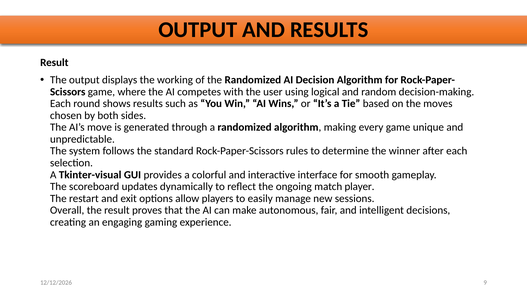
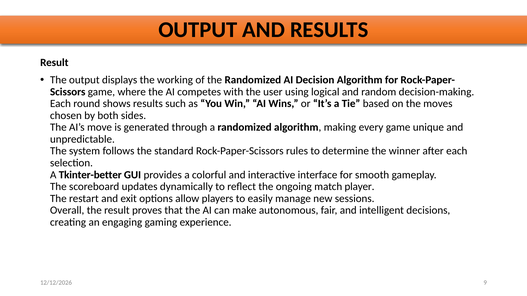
Tkinter-visual: Tkinter-visual -> Tkinter-better
